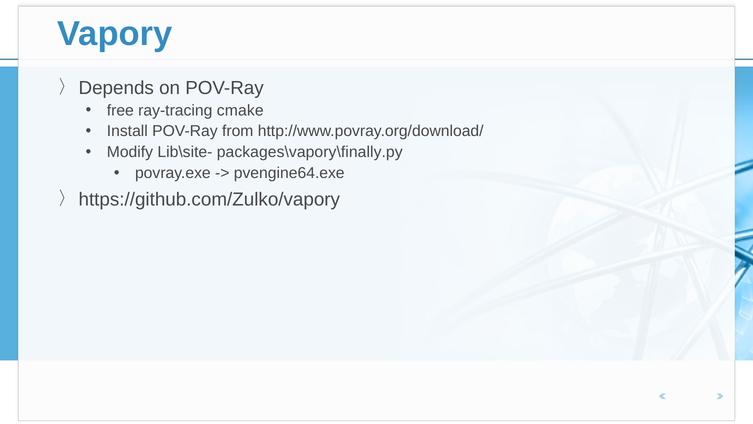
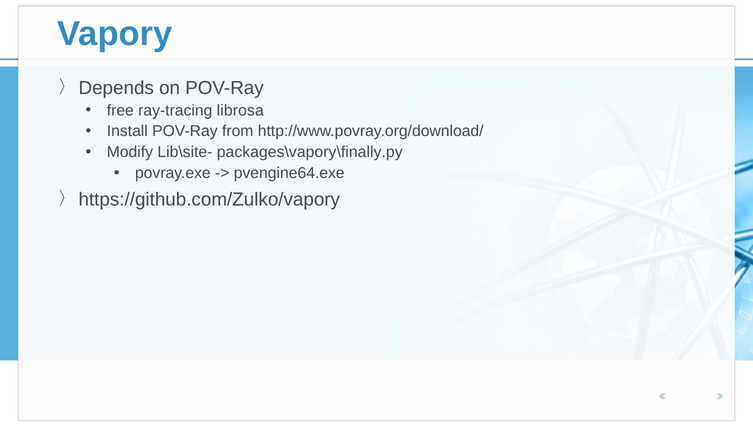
cmake: cmake -> librosa
